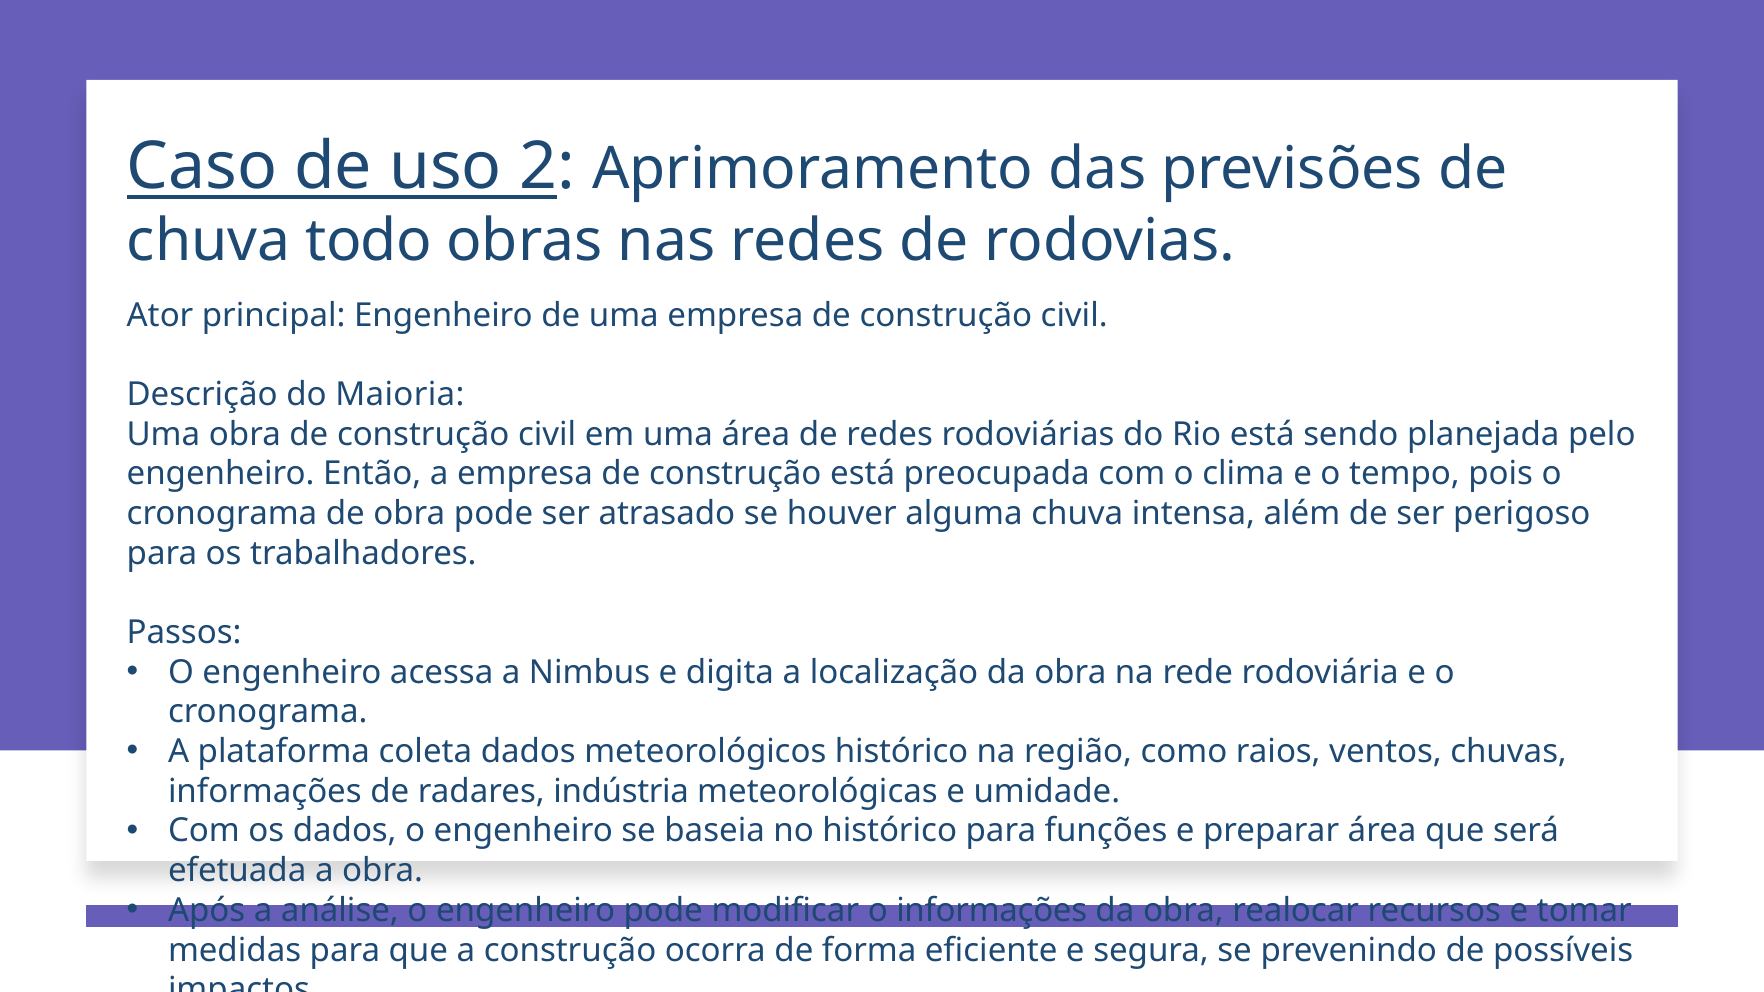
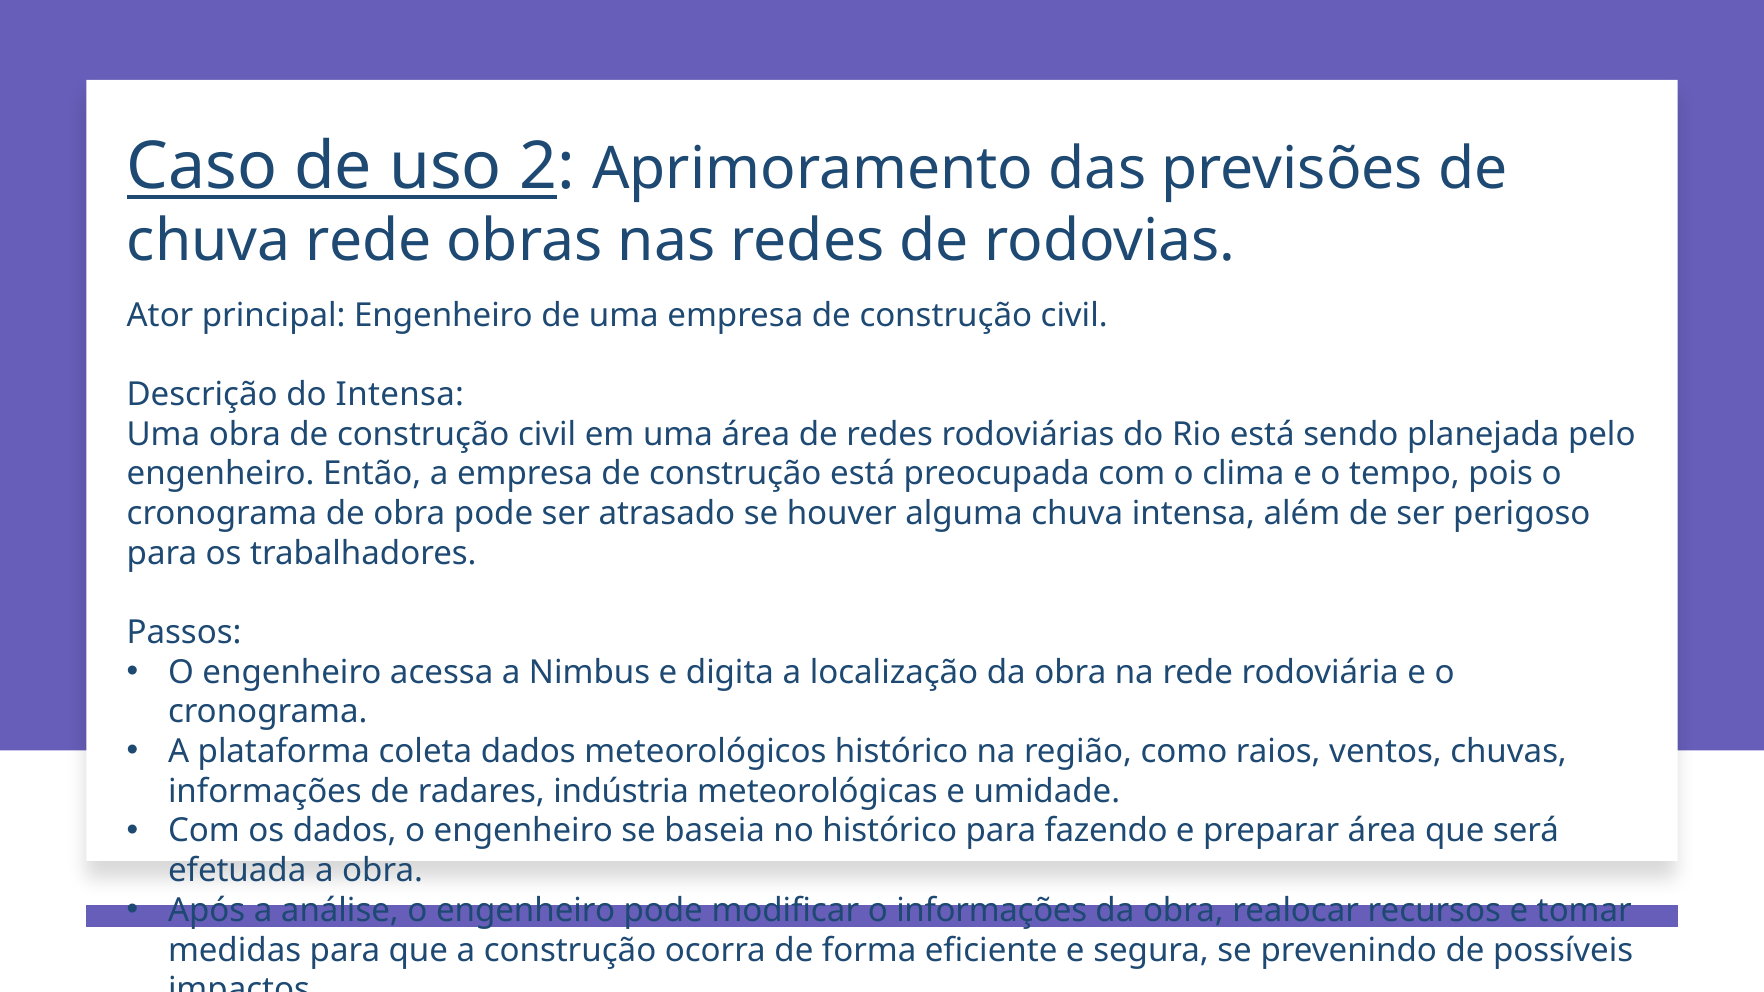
chuva todo: todo -> rede
do Maioria: Maioria -> Intensa
funções: funções -> fazendo
